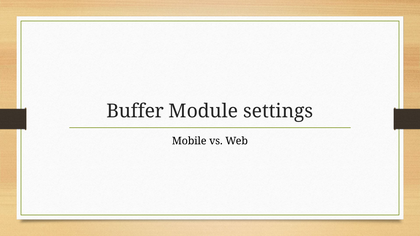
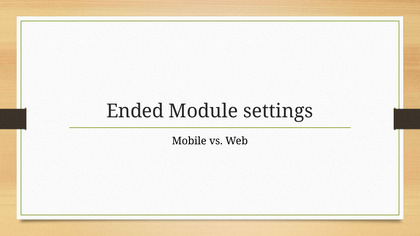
Buffer: Buffer -> Ended
